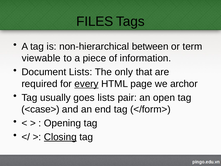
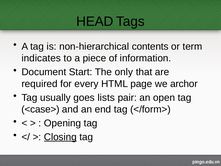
FILES: FILES -> HEAD
between: between -> contents
viewable: viewable -> indicates
Document Lists: Lists -> Start
every underline: present -> none
